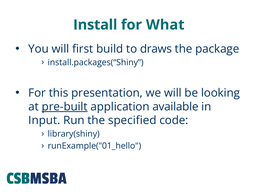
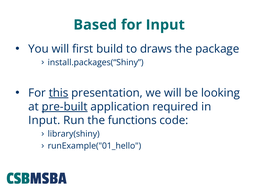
Install: Install -> Based
for What: What -> Input
this underline: none -> present
available: available -> required
specified: specified -> functions
